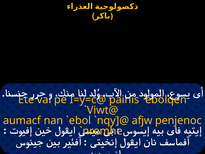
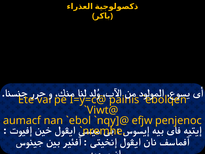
afjw: afjw -> efjw
